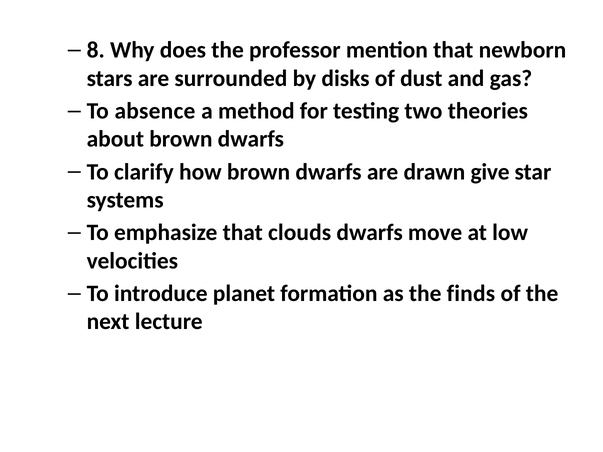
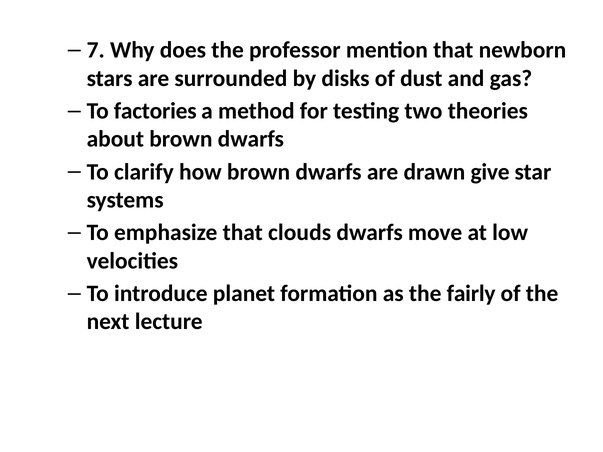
8: 8 -> 7
absence: absence -> factories
finds: finds -> fairly
